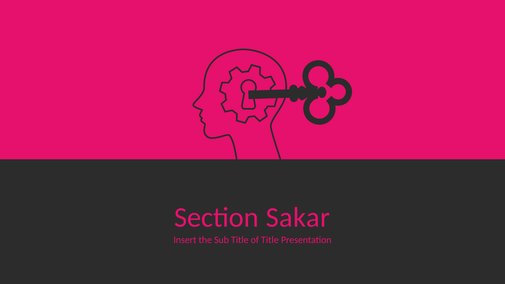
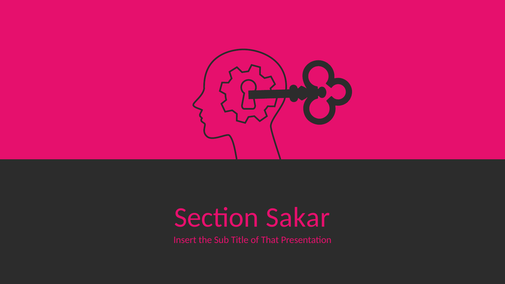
of Title: Title -> That
